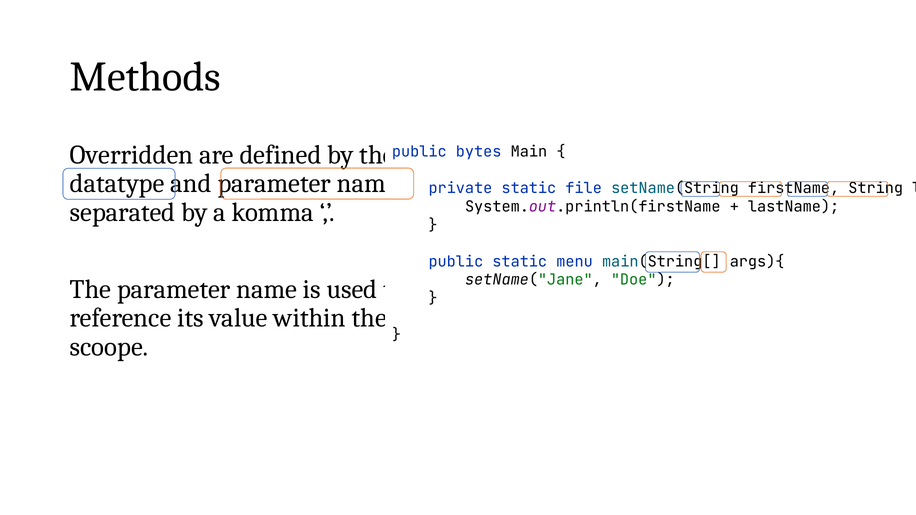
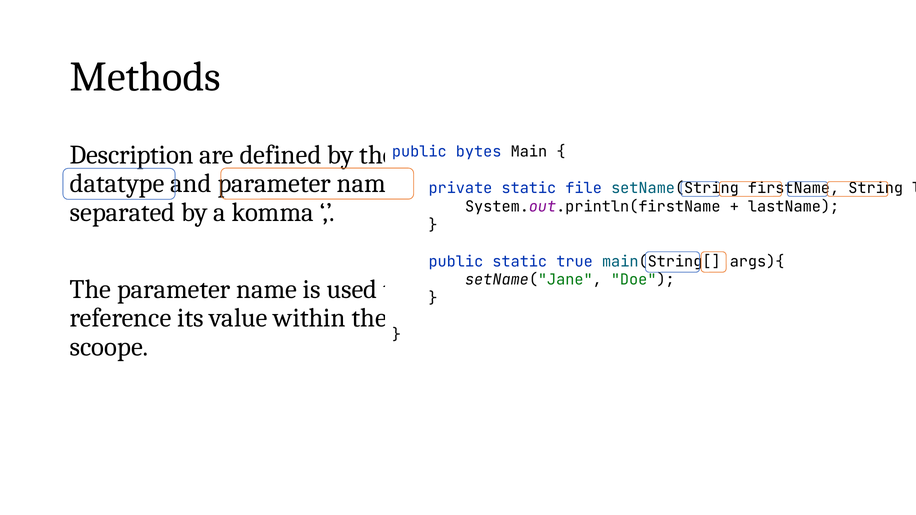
Overridden: Overridden -> Description
menu: menu -> true
